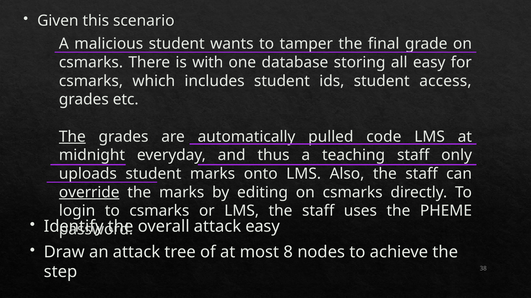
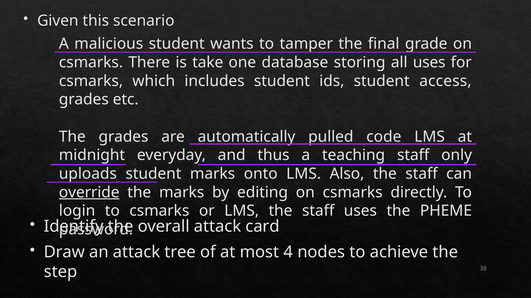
with: with -> take
all easy: easy -> uses
The at (72, 137) underline: present -> none
attack easy: easy -> card
8: 8 -> 4
